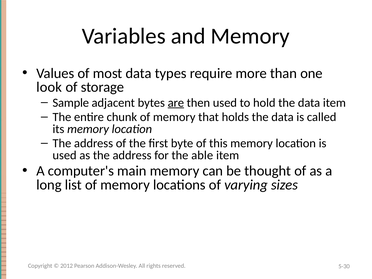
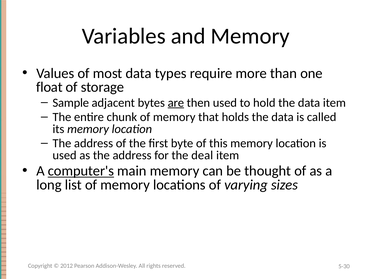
look: look -> float
able: able -> deal
computer's underline: none -> present
